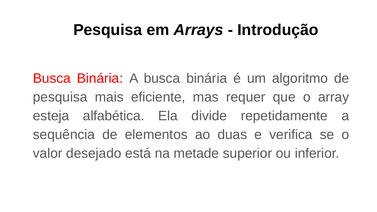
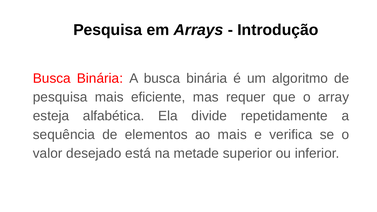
ao duas: duas -> mais
